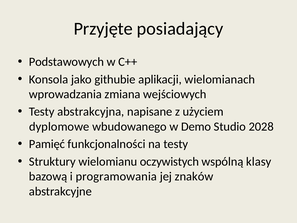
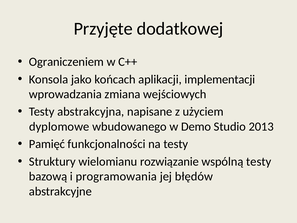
posiadający: posiadający -> dodatkowej
Podstawowych: Podstawowych -> Ograniczeniem
githubie: githubie -> końcach
wielomianach: wielomianach -> implementacji
2028: 2028 -> 2013
oczywistych: oczywistych -> rozwiązanie
wspólną klasy: klasy -> testy
znaków: znaków -> błędów
